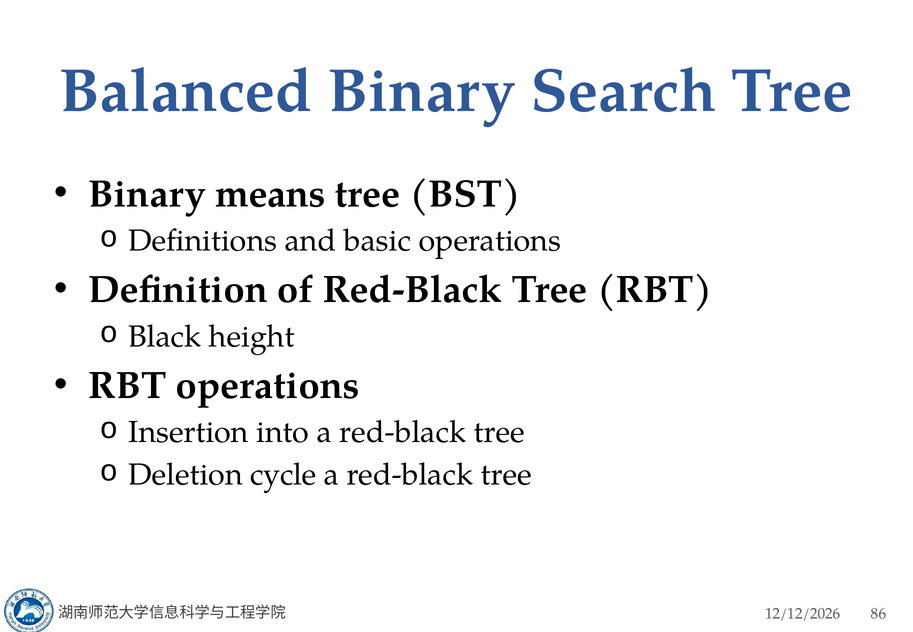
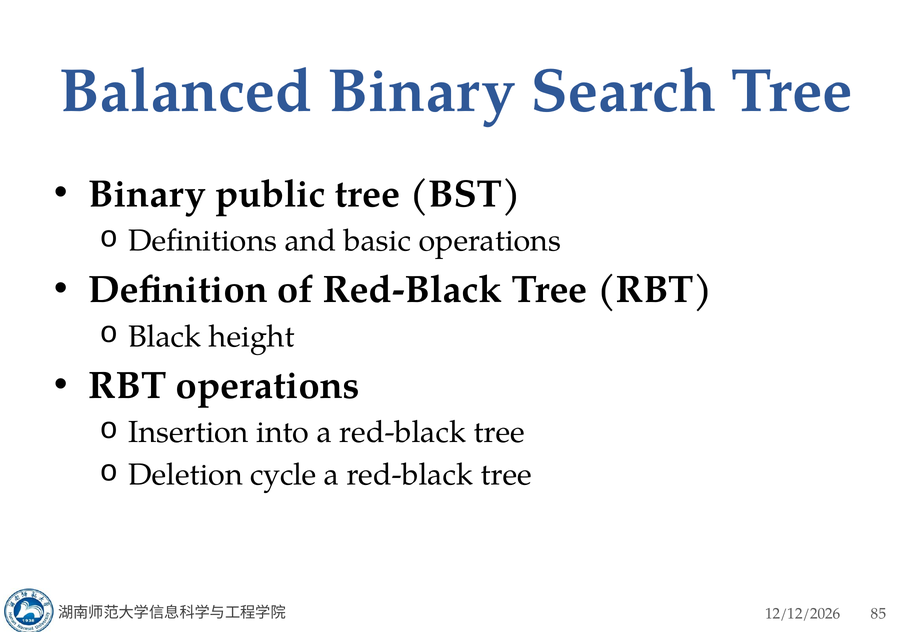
means: means -> public
86: 86 -> 85
